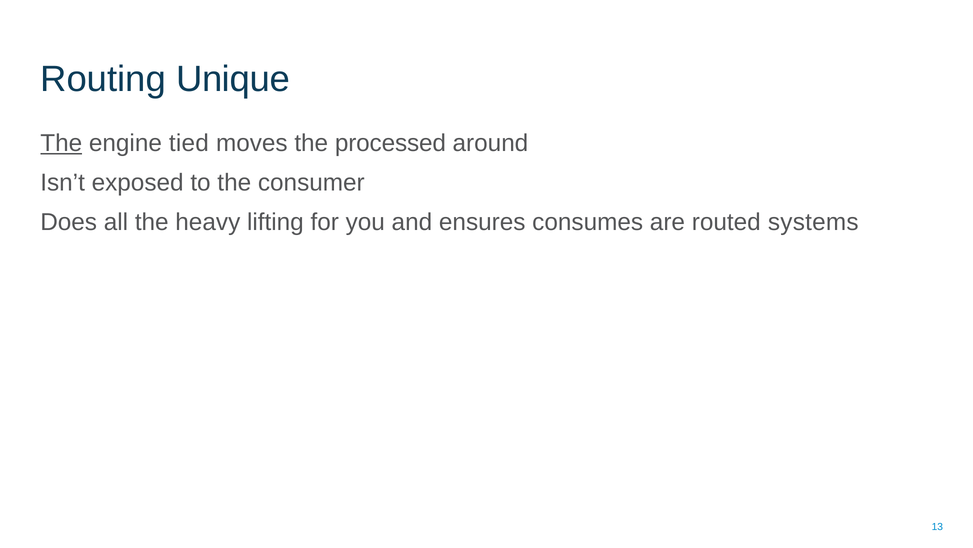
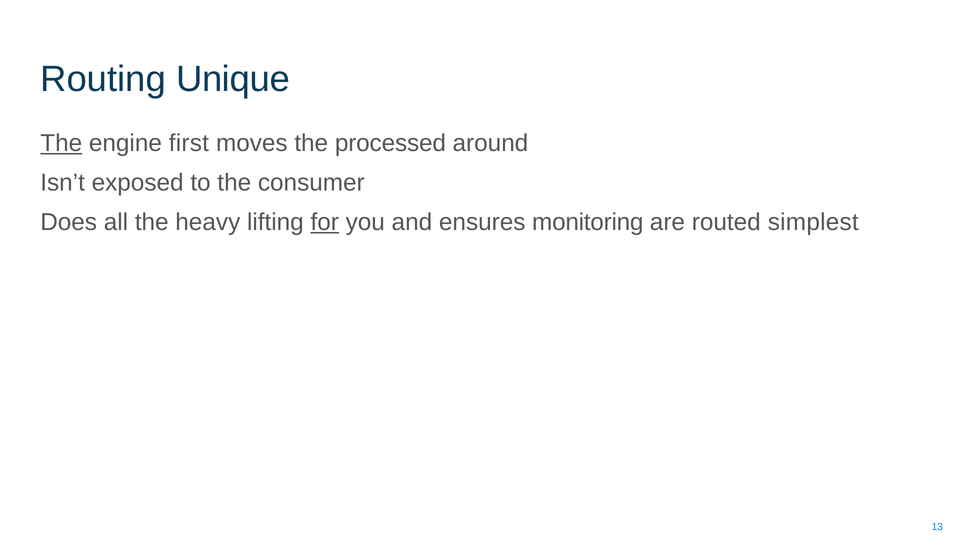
tied: tied -> first
for underline: none -> present
consumes: consumes -> monitoring
systems: systems -> simplest
